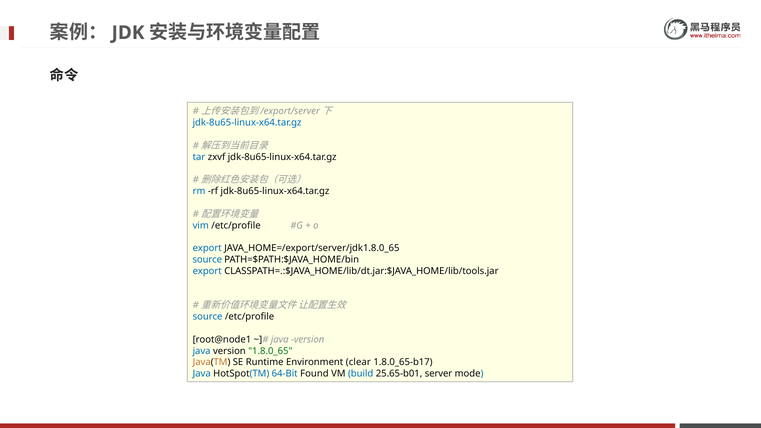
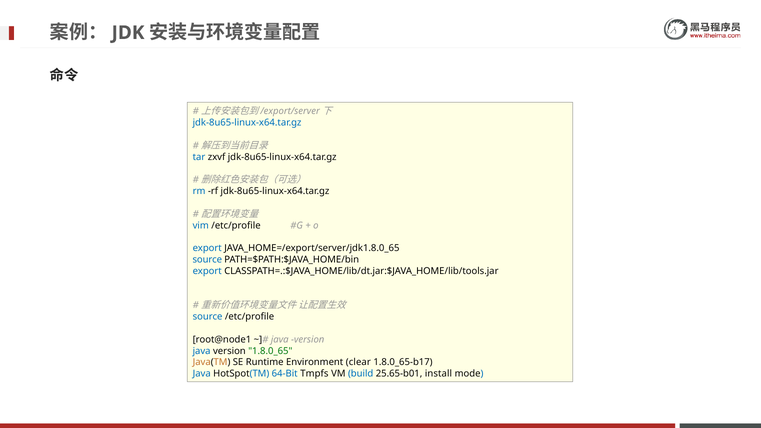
Found: Found -> Tmpfs
server: server -> install
